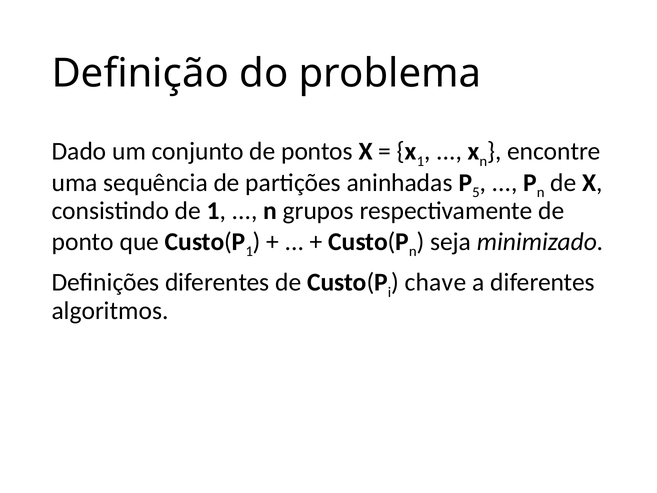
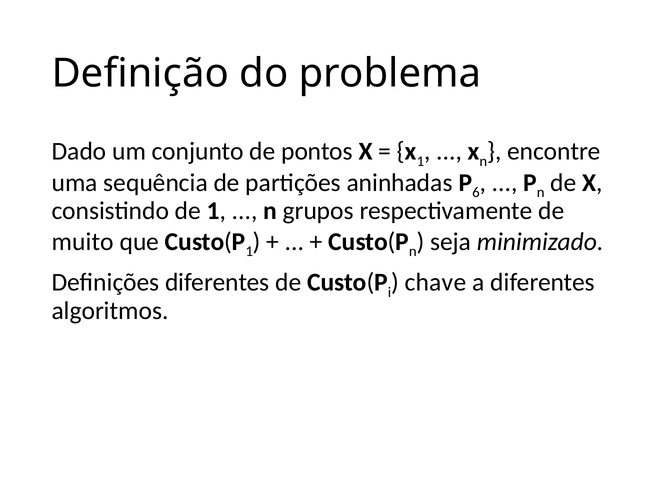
5: 5 -> 6
ponto: ponto -> muito
